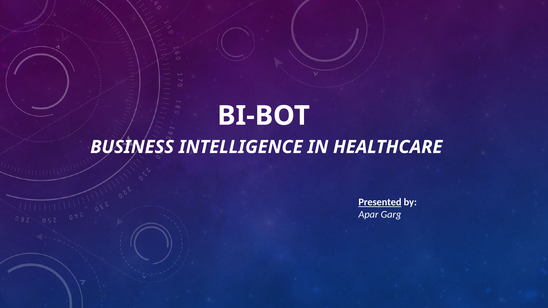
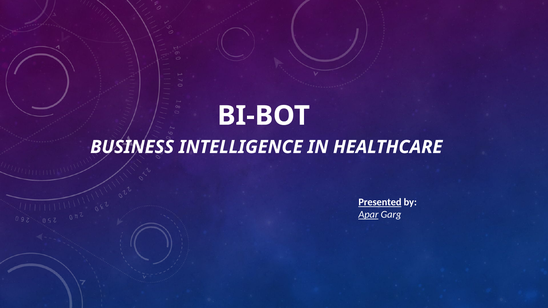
Apar underline: none -> present
